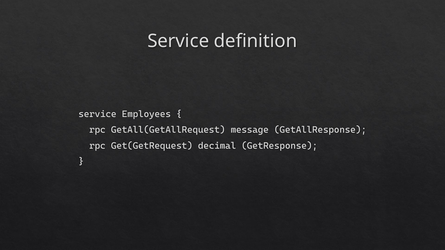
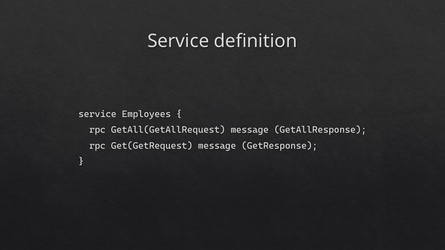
Get(GetRequest decimal: decimal -> message
